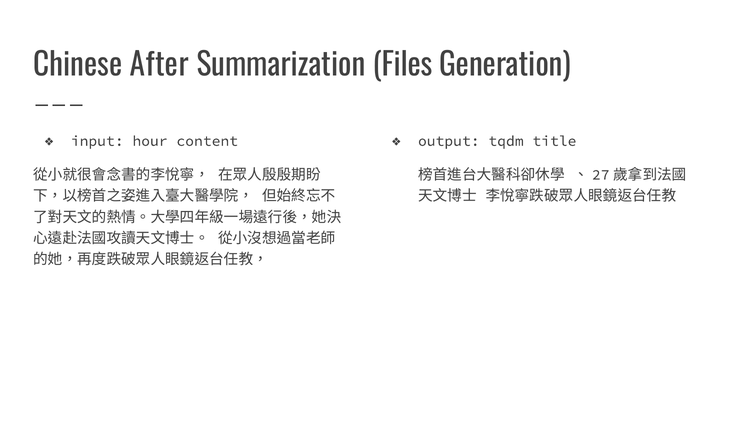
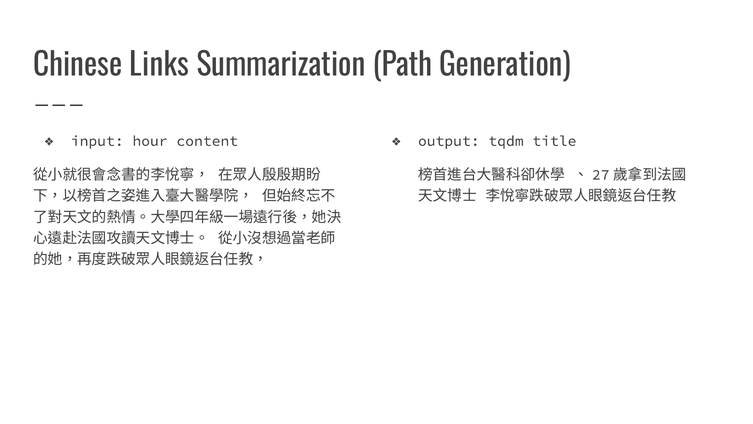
After: After -> Links
Files: Files -> Path
